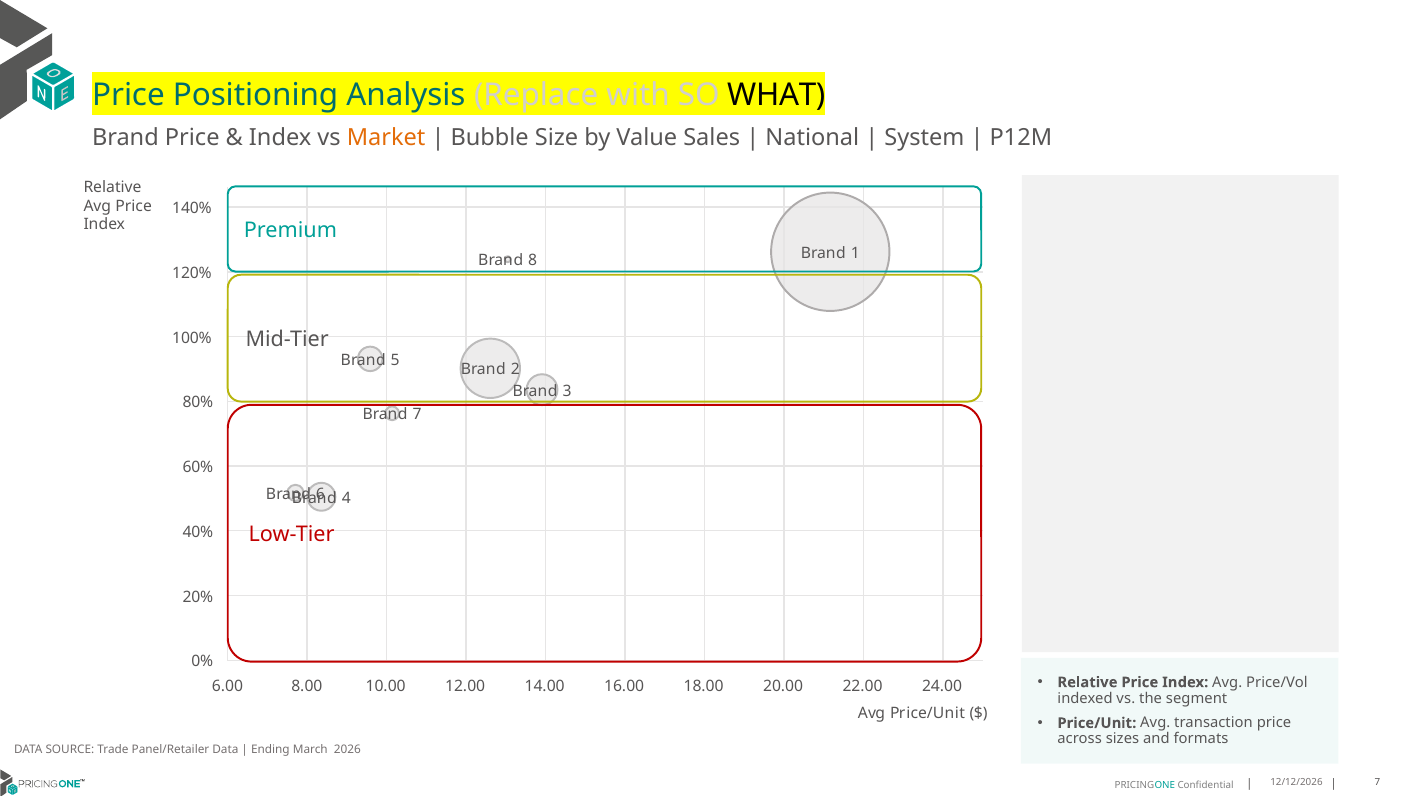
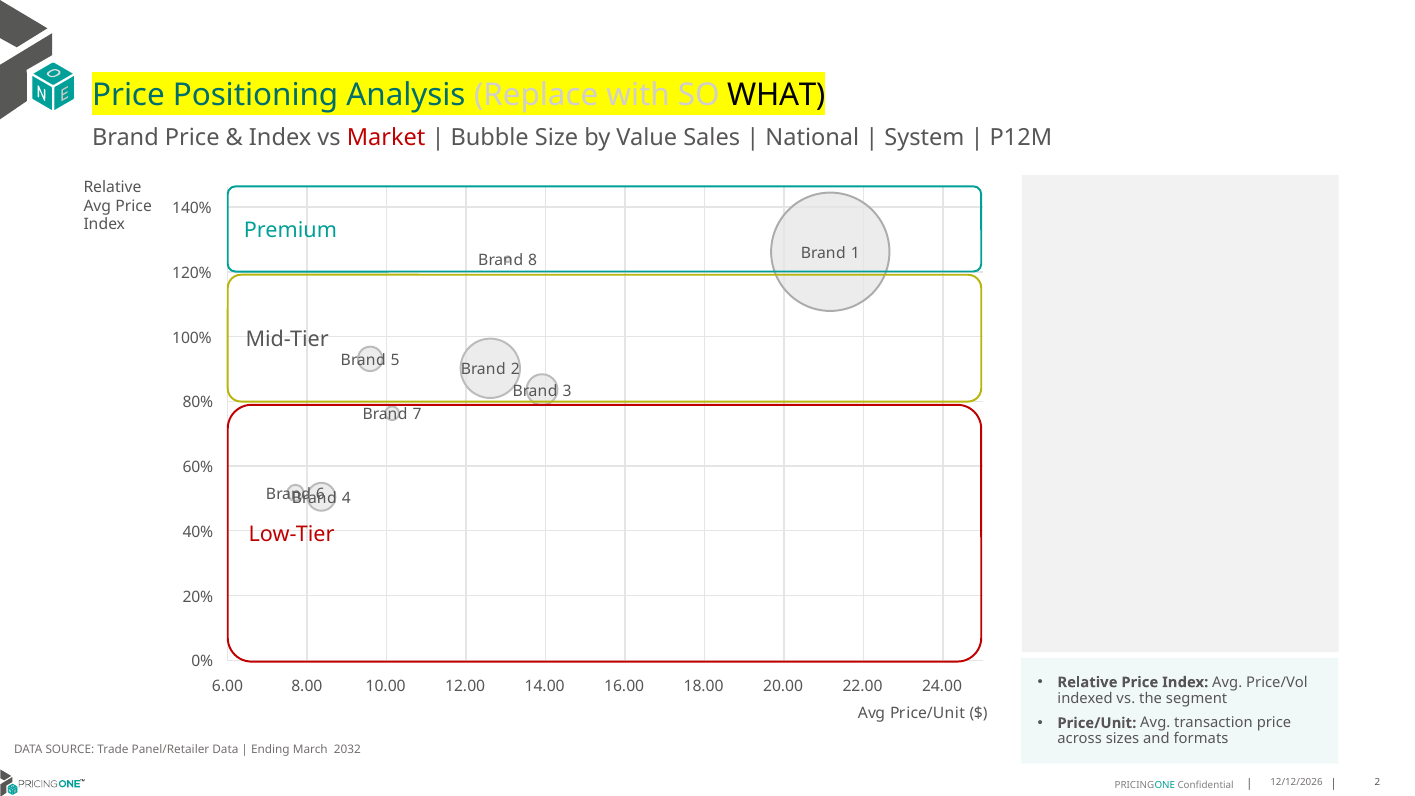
Market colour: orange -> red
2026: 2026 -> 2032
7 at (1377, 783): 7 -> 2
